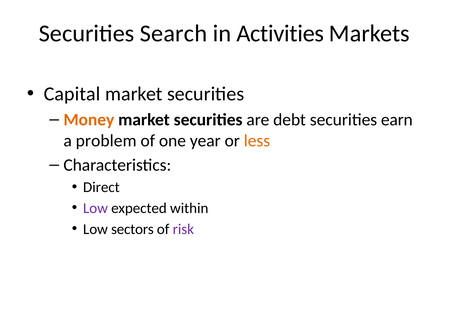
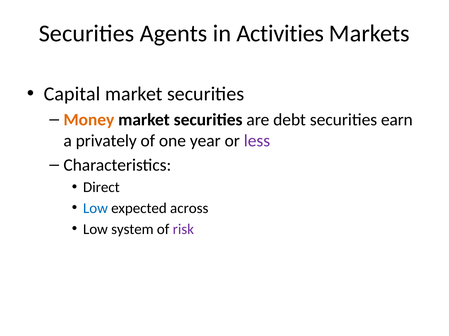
Search: Search -> Agents
problem: problem -> privately
less colour: orange -> purple
Low at (95, 209) colour: purple -> blue
within: within -> across
sectors: sectors -> system
